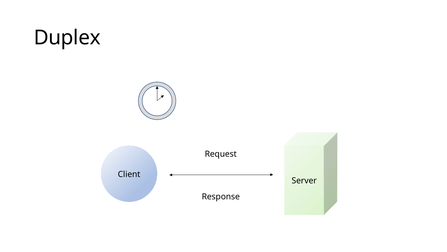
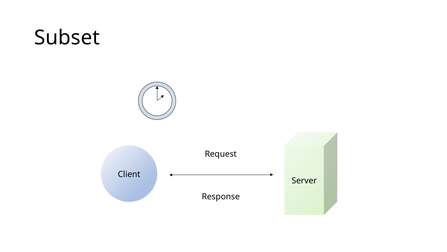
Duplex: Duplex -> Subset
